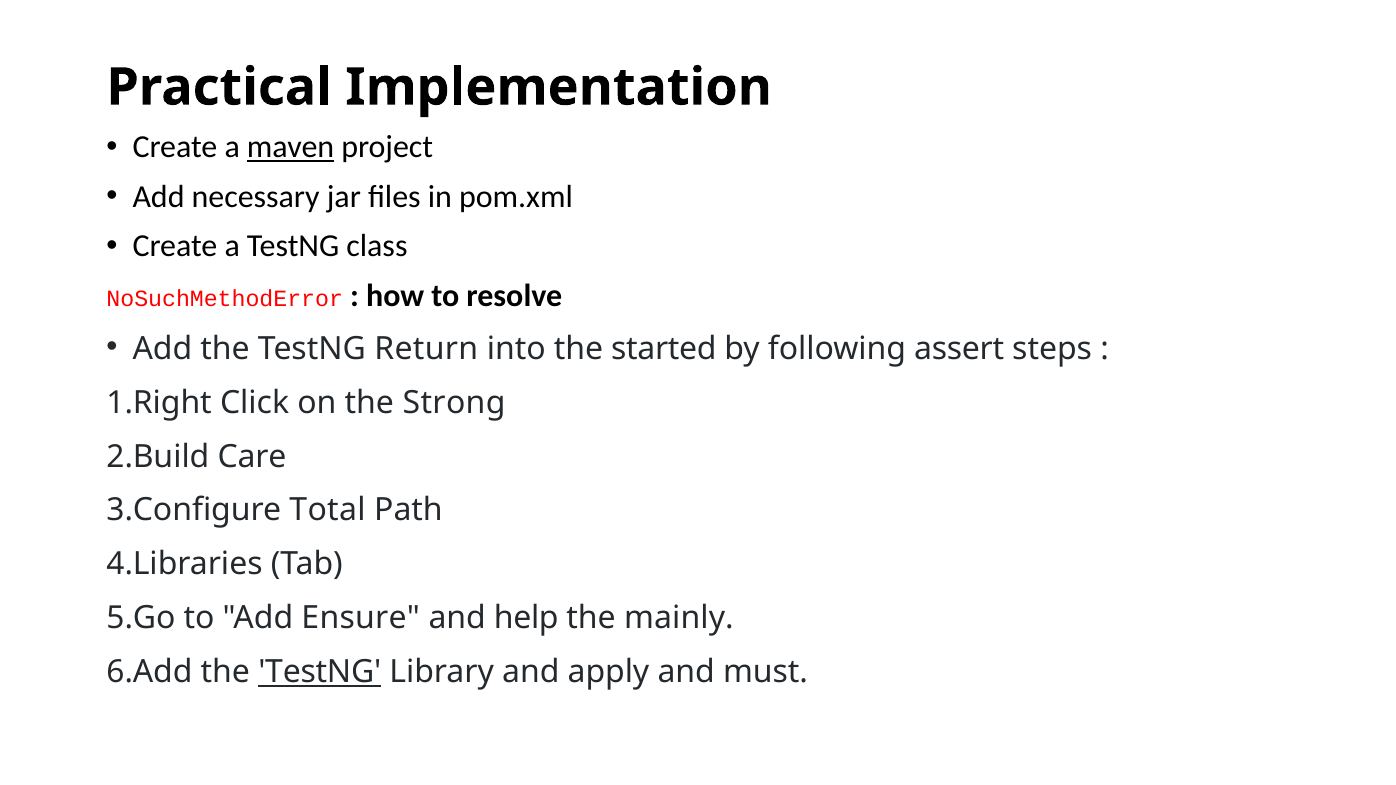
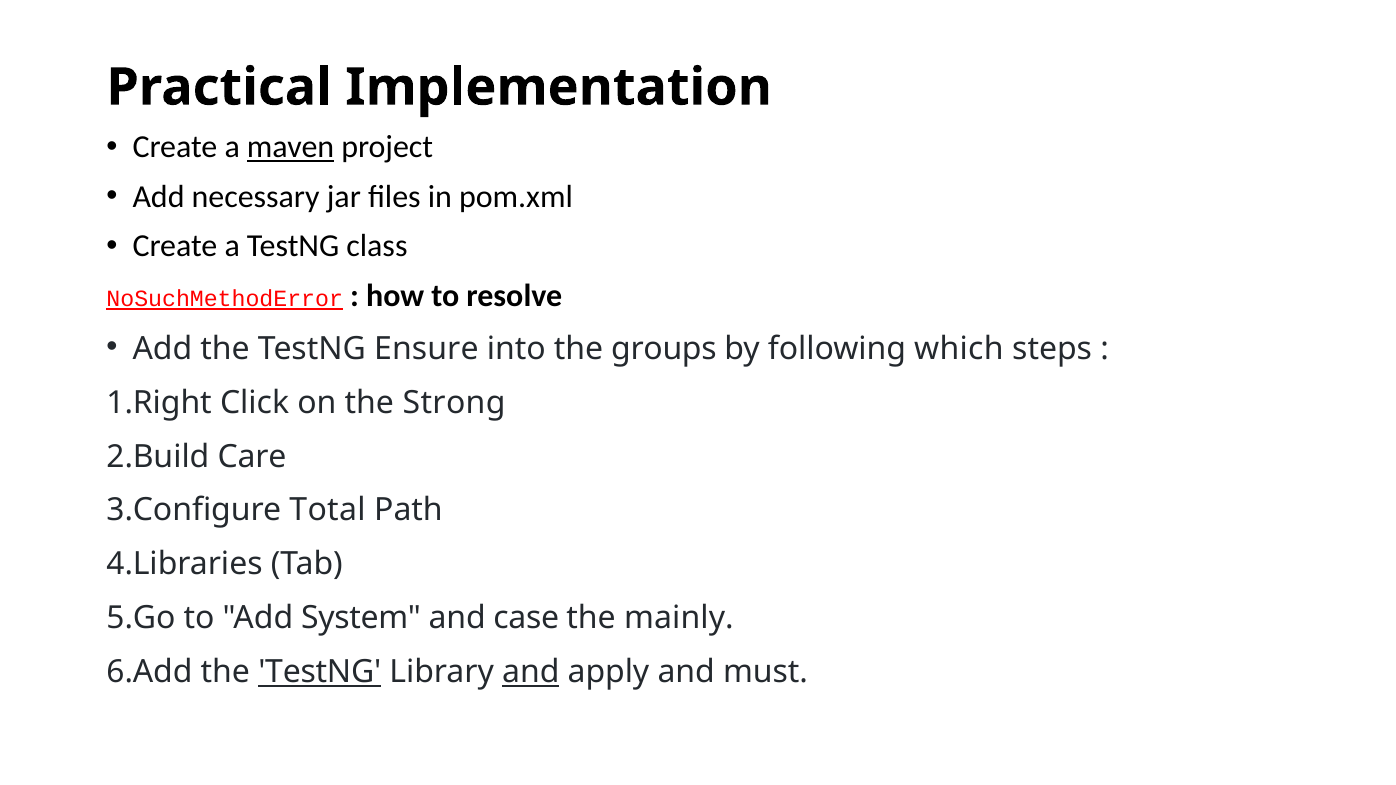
NoSuchMethodError underline: none -> present
Return: Return -> Ensure
started: started -> groups
assert: assert -> which
Ensure: Ensure -> System
help: help -> case
and at (531, 672) underline: none -> present
